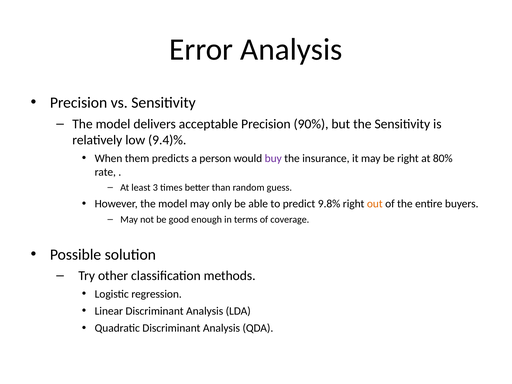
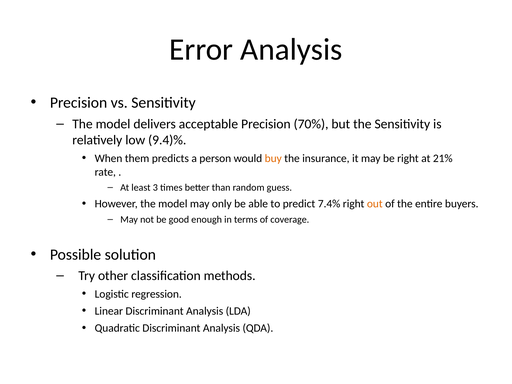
90%: 90% -> 70%
buy colour: purple -> orange
80%: 80% -> 21%
9.8%: 9.8% -> 7.4%
